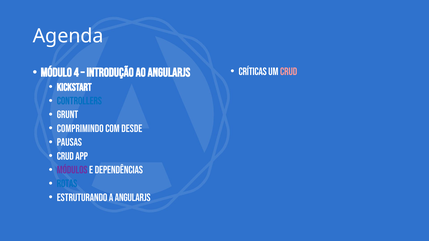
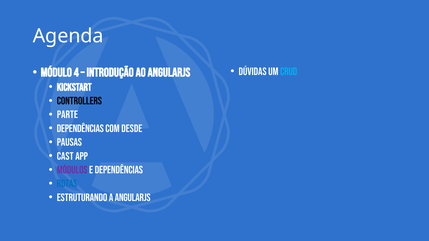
Críticas: Críticas -> Dúvidas
crud at (289, 72) colour: pink -> light blue
Controllers colour: blue -> black
Grunt: Grunt -> Parte
Comprimindo at (80, 129): Comprimindo -> Dependências
Crud at (65, 156): Crud -> Cast
